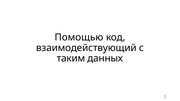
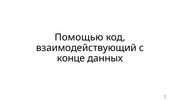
таким: таким -> конце
